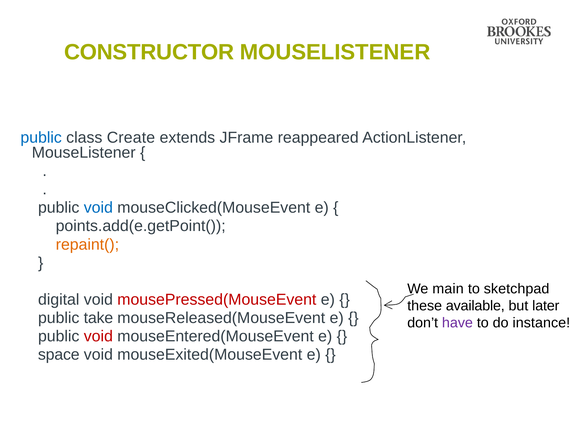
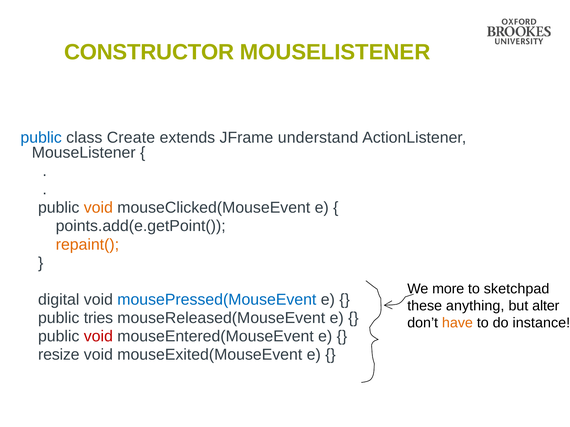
reappeared: reappeared -> understand
void at (98, 208) colour: blue -> orange
main: main -> more
mousePressed(MouseEvent colour: red -> blue
available: available -> anything
later: later -> alter
take: take -> tries
have colour: purple -> orange
space: space -> resize
